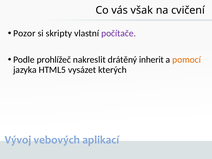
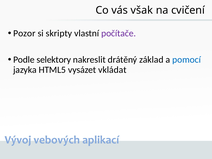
prohlížeč: prohlížeč -> selektory
inherit: inherit -> základ
pomocí colour: orange -> blue
kterých: kterých -> vkládat
